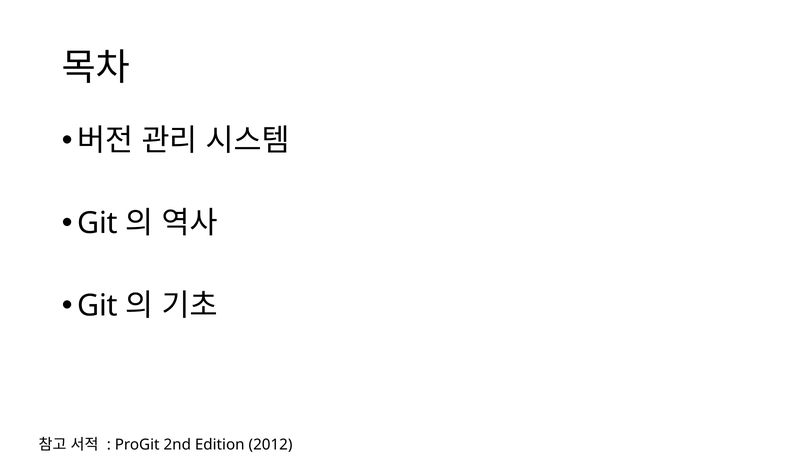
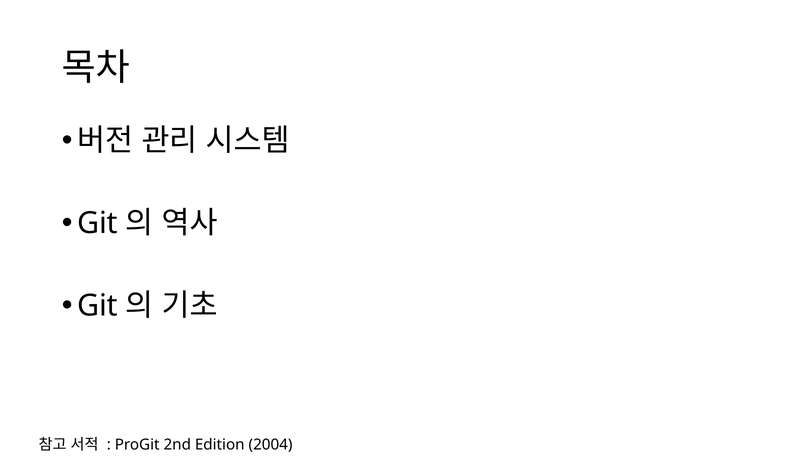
2012: 2012 -> 2004
